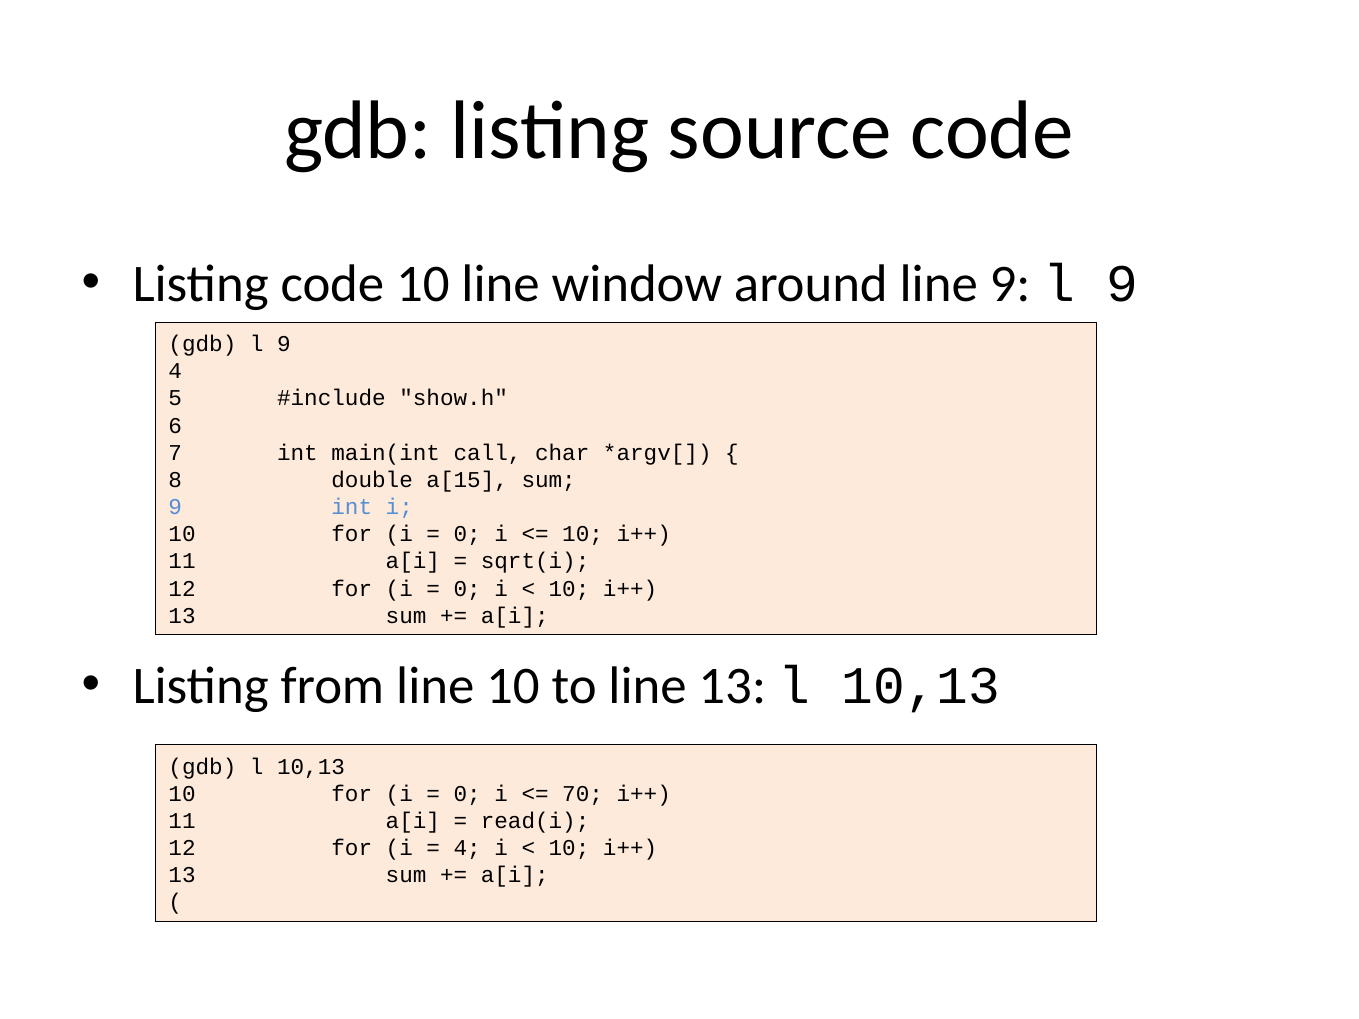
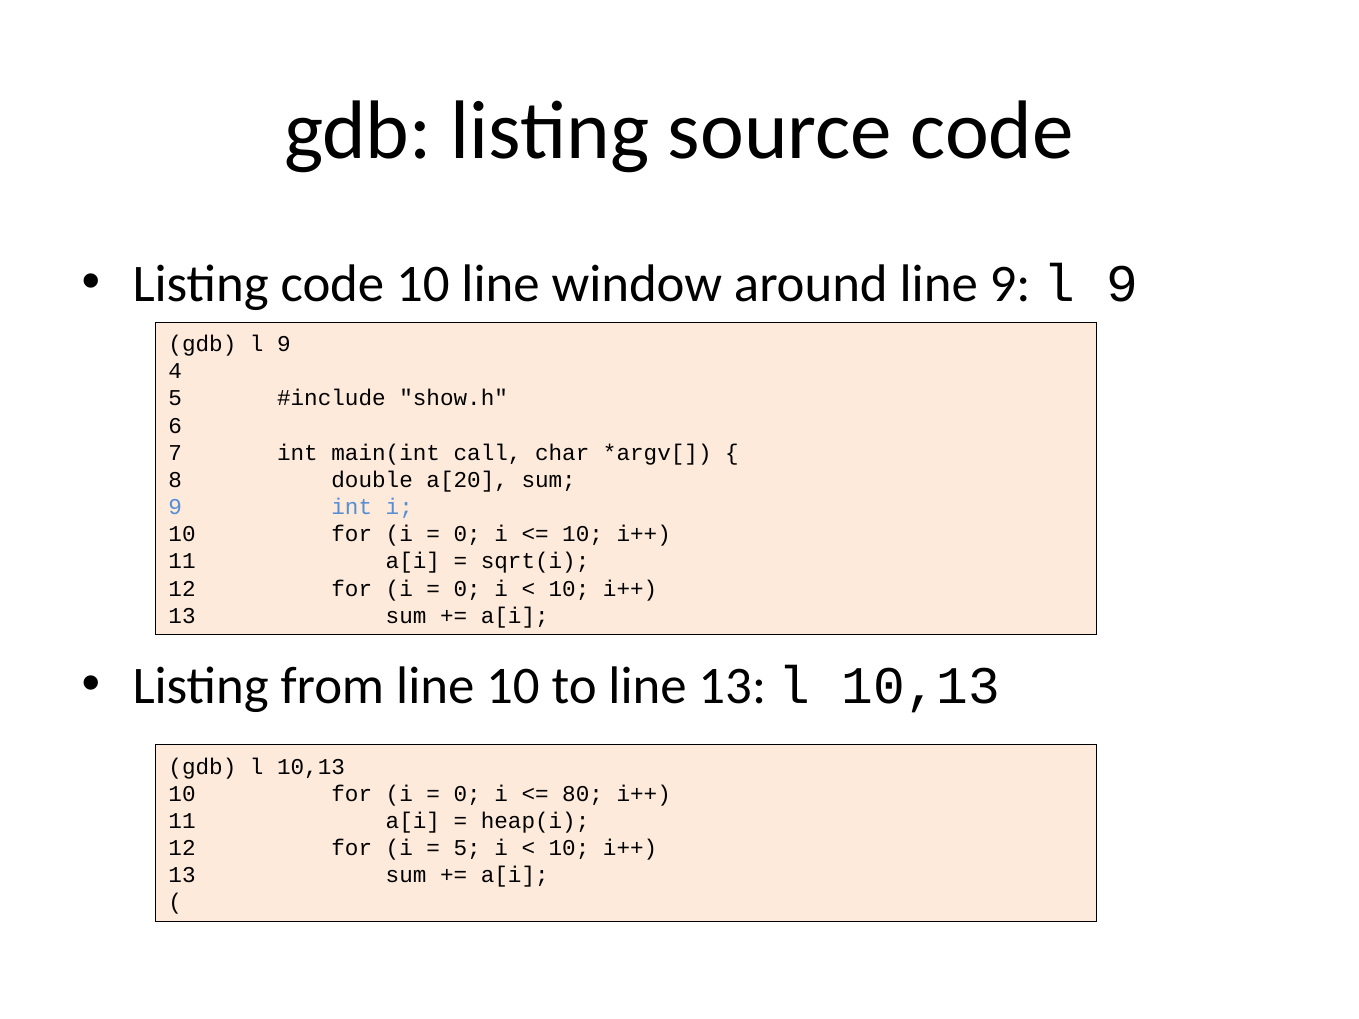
a[15: a[15 -> a[20
70: 70 -> 80
read(i: read(i -> heap(i
4 at (467, 848): 4 -> 5
